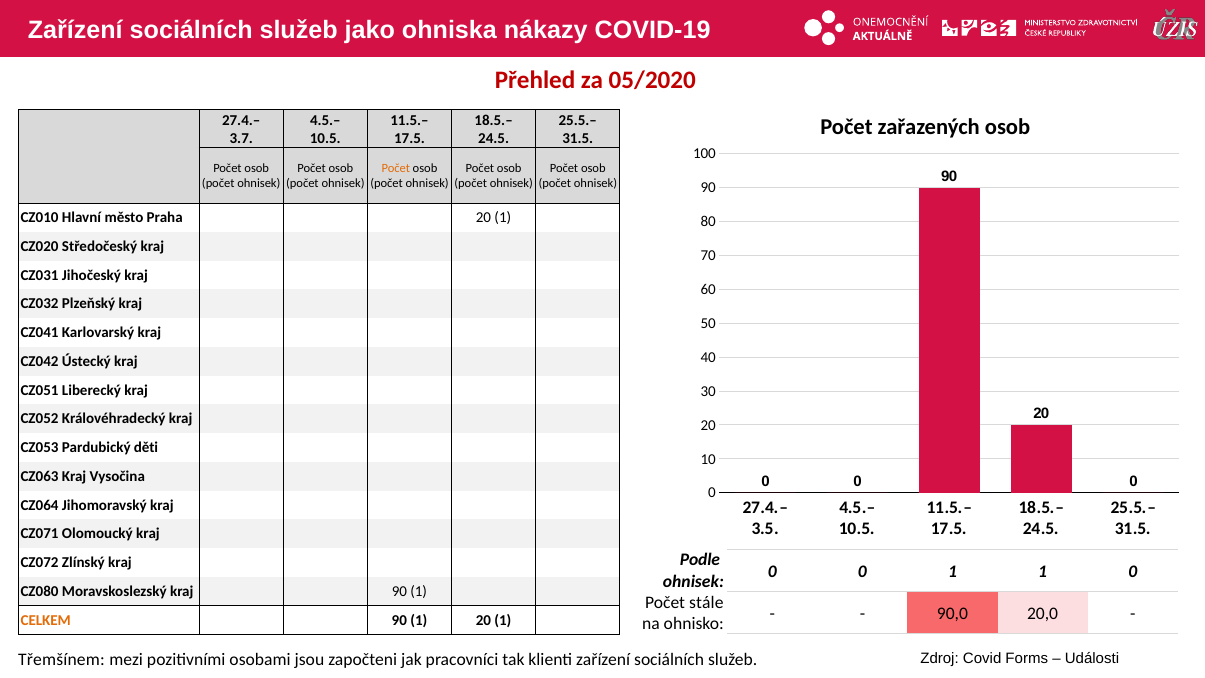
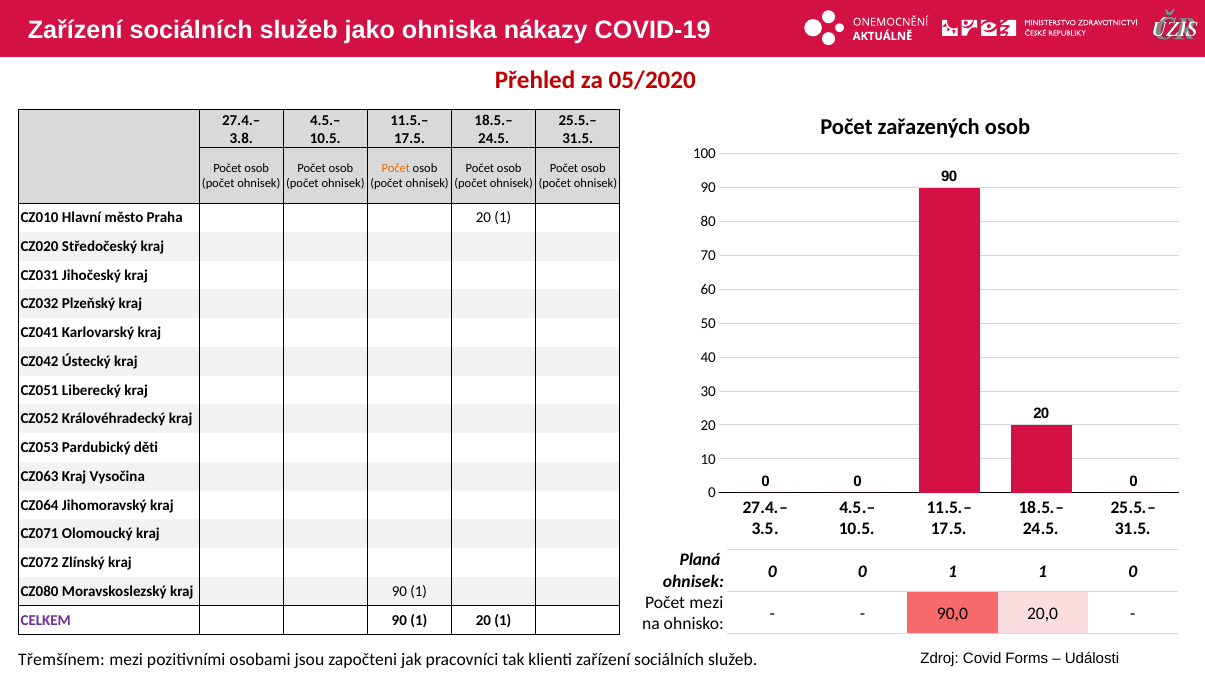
3.7: 3.7 -> 3.8
Podle: Podle -> Planá
Počet stále: stále -> mezi
CELKEM colour: orange -> purple
